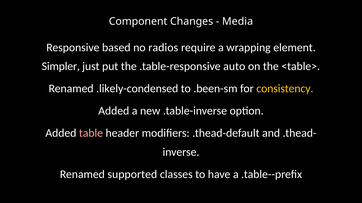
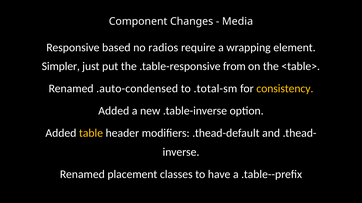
auto: auto -> from
.likely-condensed: .likely-condensed -> .auto-condensed
.been-sm: .been-sm -> .total-sm
table colour: pink -> yellow
supported: supported -> placement
